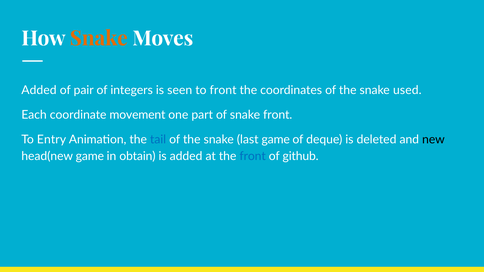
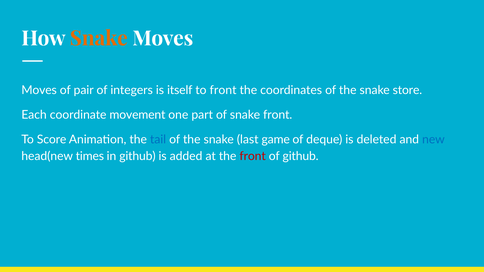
Added at (39, 90): Added -> Moves
seen: seen -> itself
used: used -> store
Entry: Entry -> Score
new colour: black -> blue
head(new game: game -> times
in obtain: obtain -> github
front at (253, 156) colour: blue -> red
